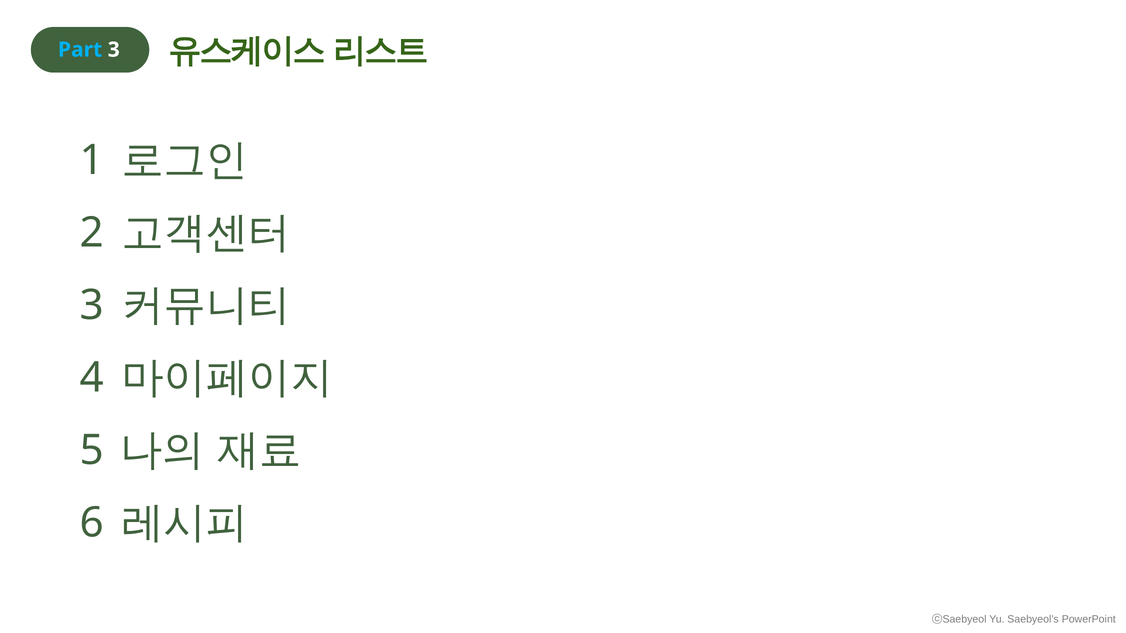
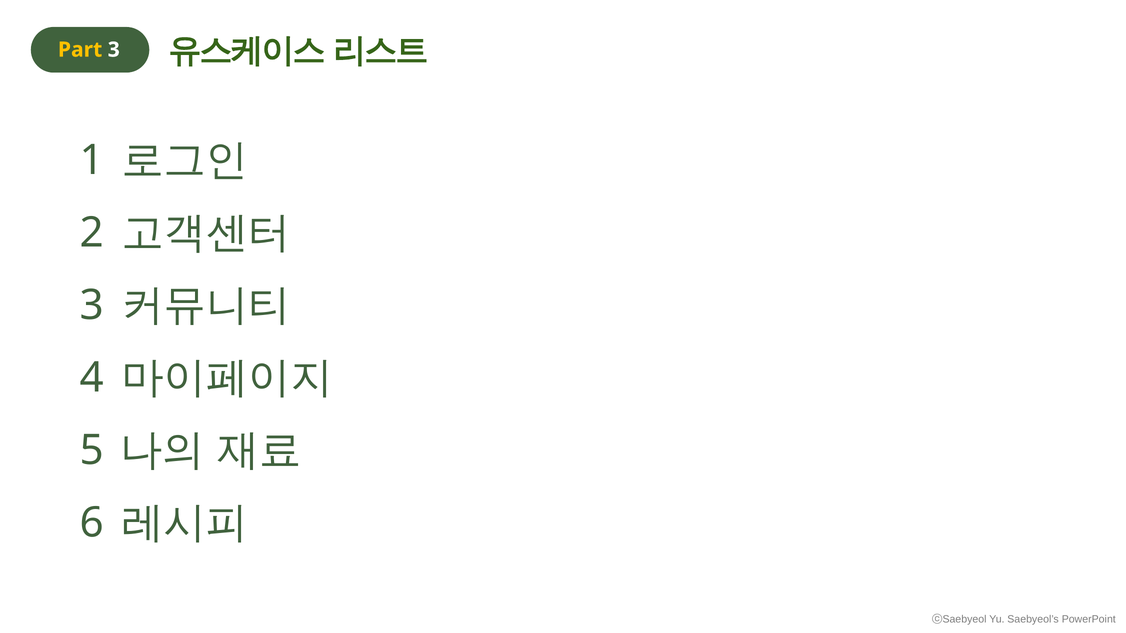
Part colour: light blue -> yellow
